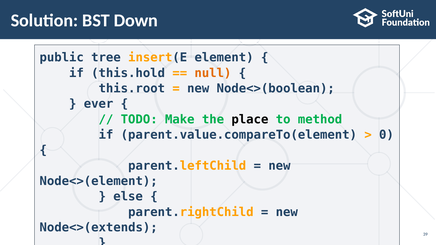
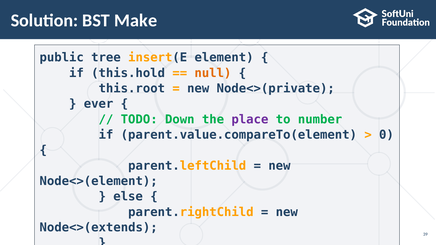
Down: Down -> Make
Node<>(boolean: Node<>(boolean -> Node<>(private
Make: Make -> Down
place colour: black -> purple
method: method -> number
